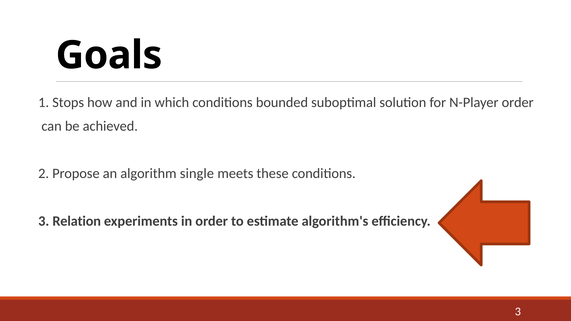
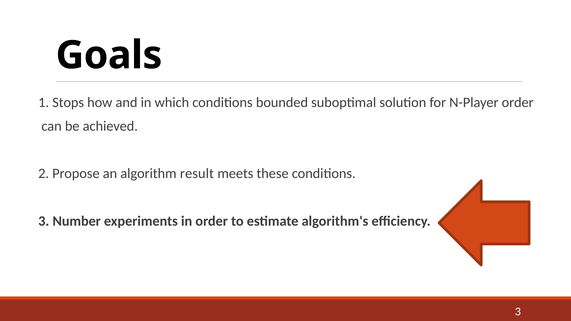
single: single -> result
Relation: Relation -> Number
